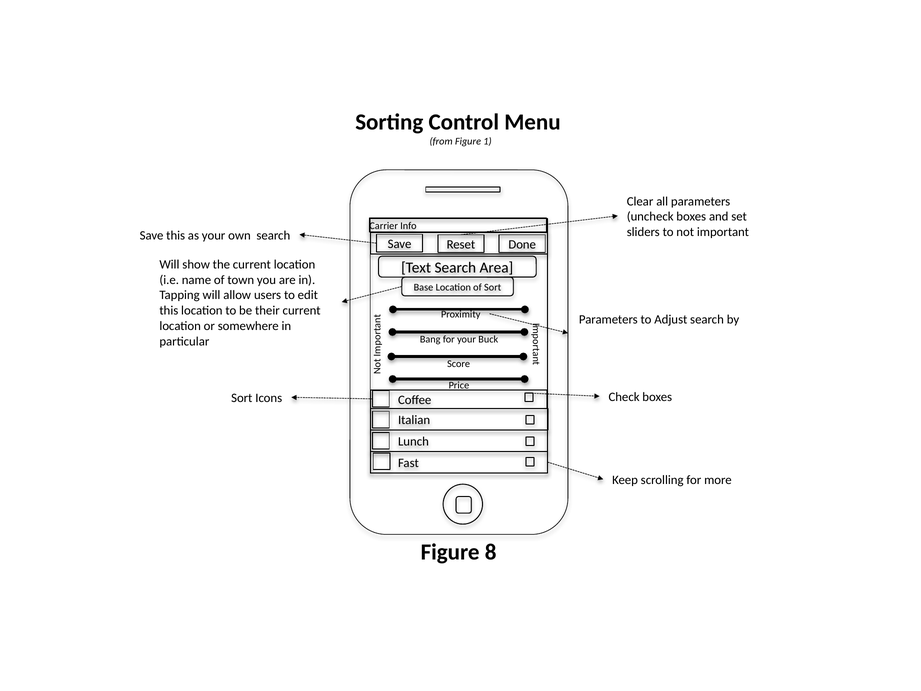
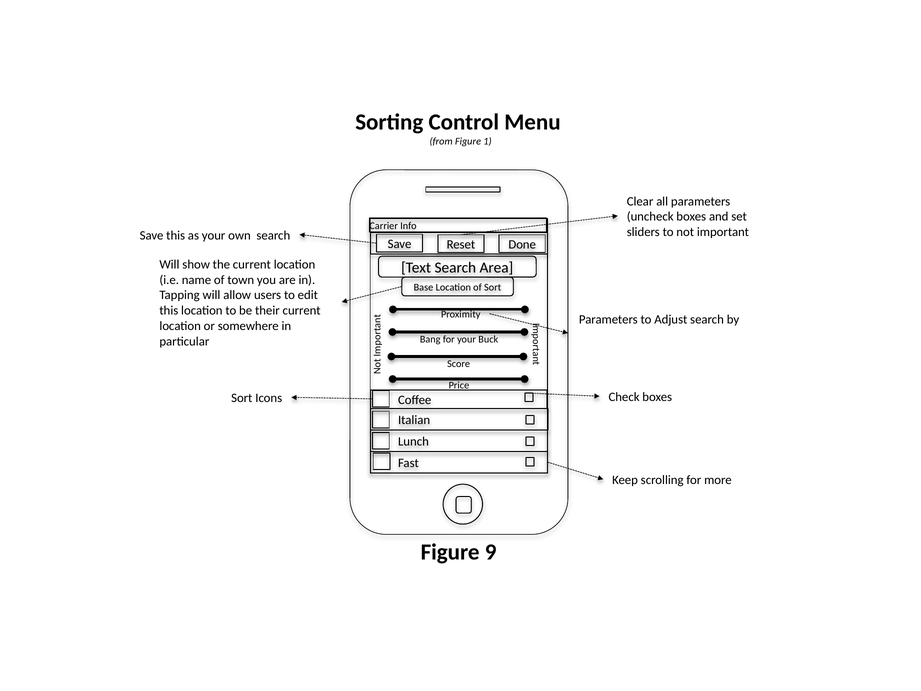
8: 8 -> 9
